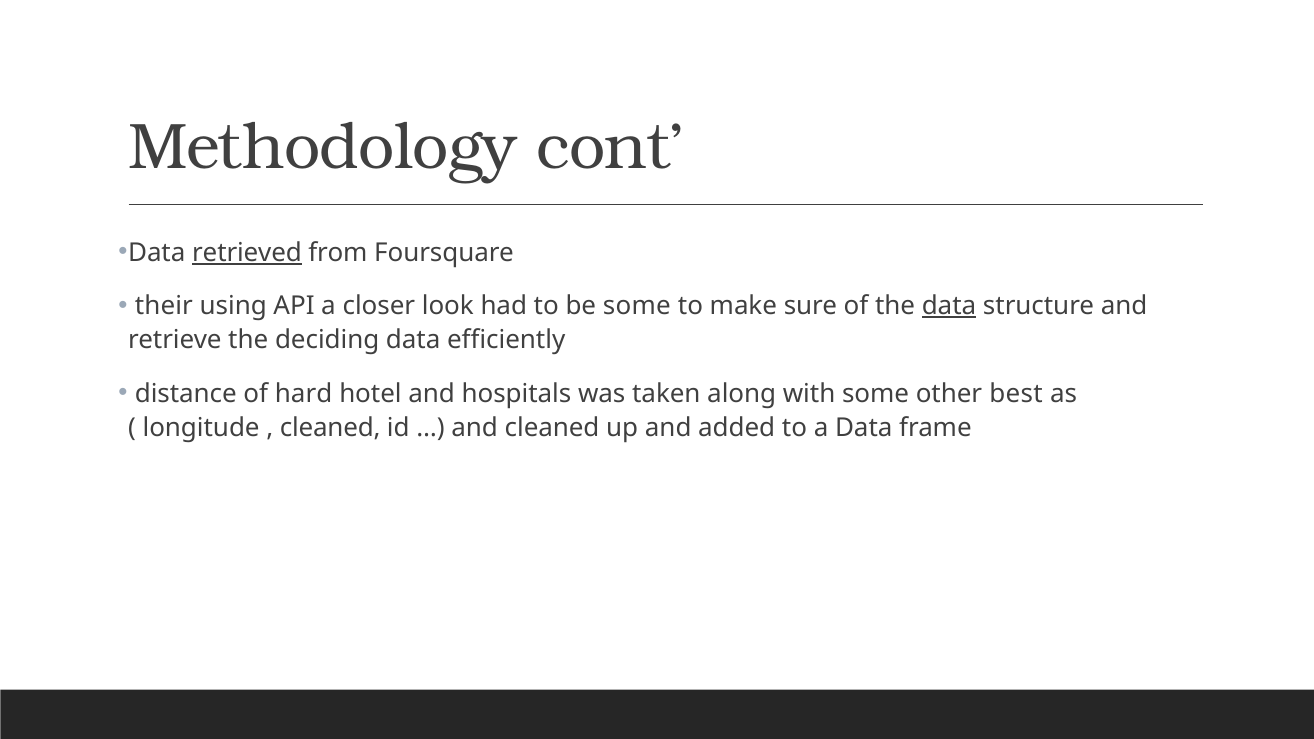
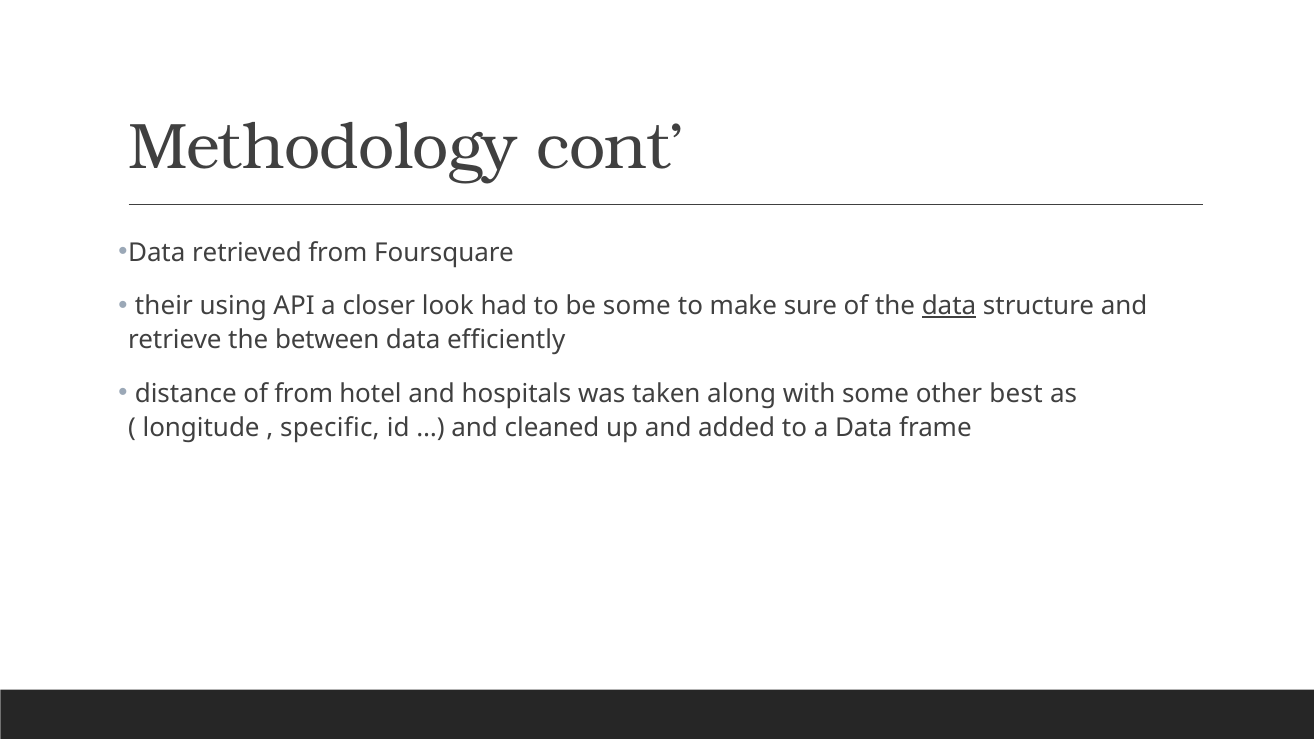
retrieved underline: present -> none
deciding: deciding -> between
of hard: hard -> from
cleaned at (330, 428): cleaned -> specific
